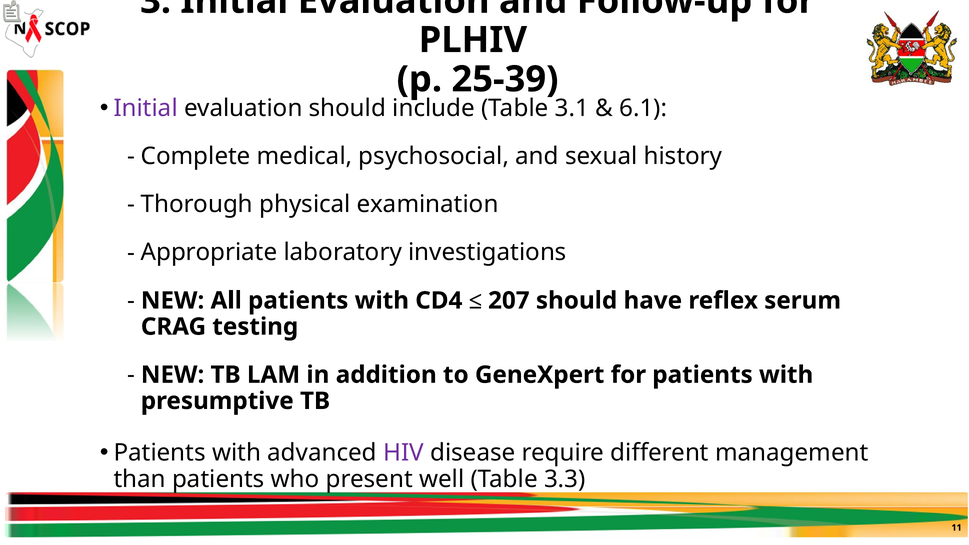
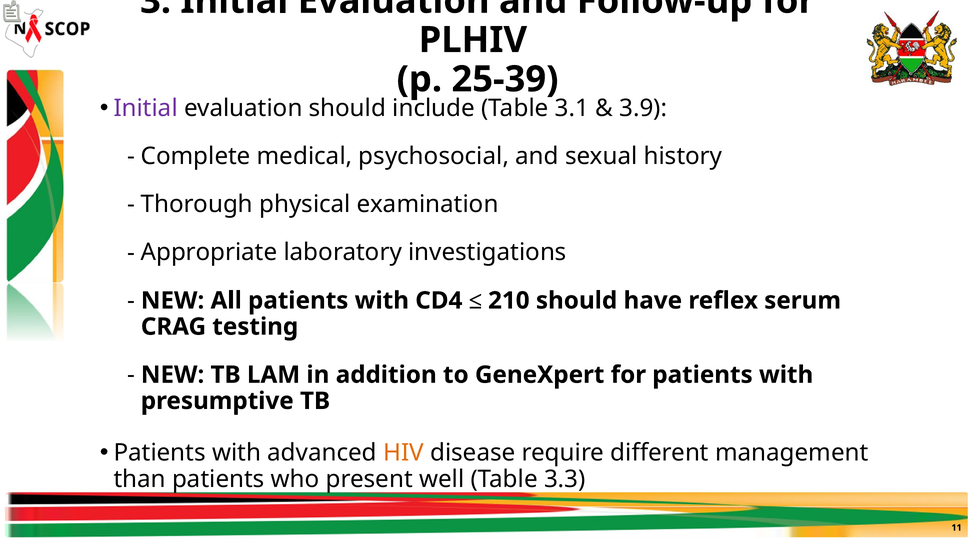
6.1: 6.1 -> 3.9
207: 207 -> 210
HIV colour: purple -> orange
